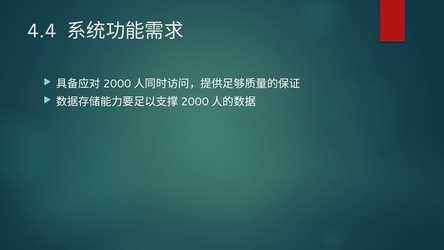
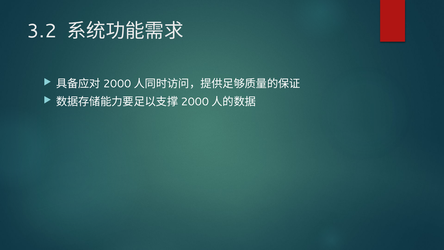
4.4: 4.4 -> 3.2
